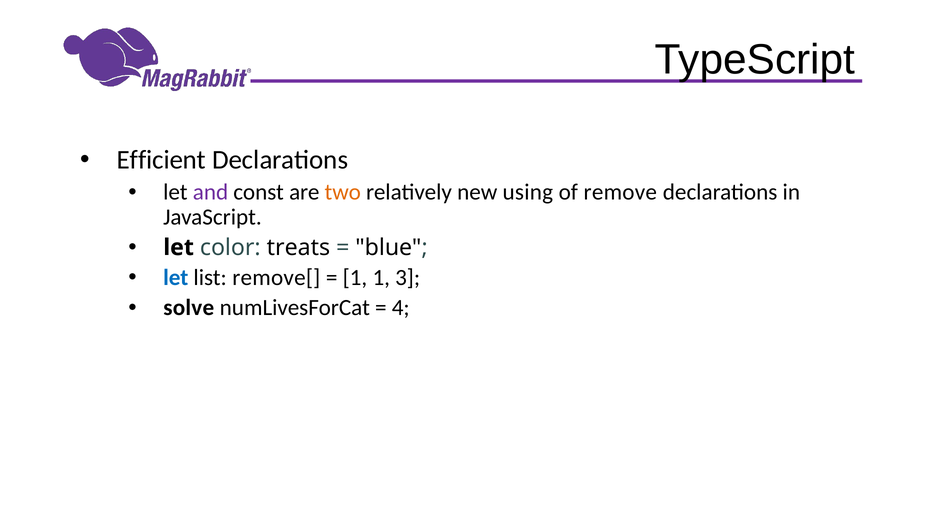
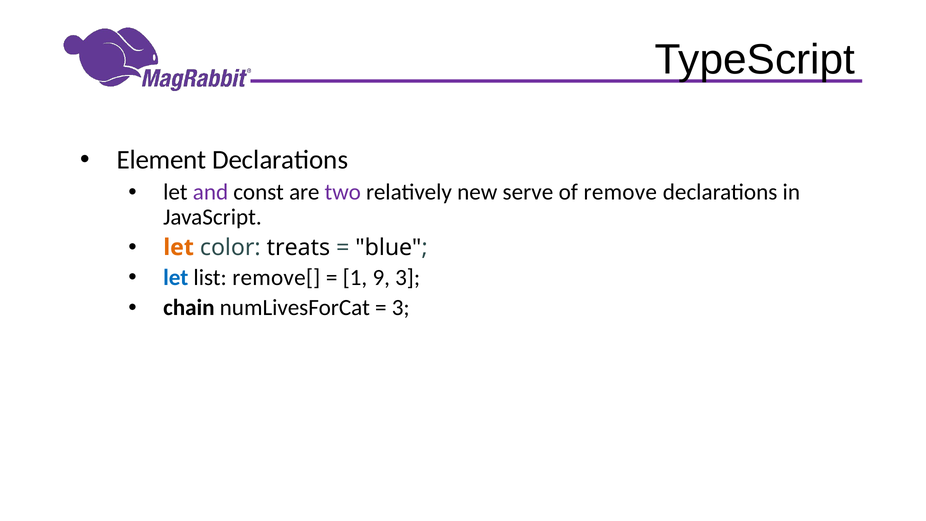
Efficient: Efficient -> Element
two colour: orange -> purple
using: using -> serve
let at (179, 247) colour: black -> orange
1 1: 1 -> 9
solve: solve -> chain
4 at (401, 308): 4 -> 3
